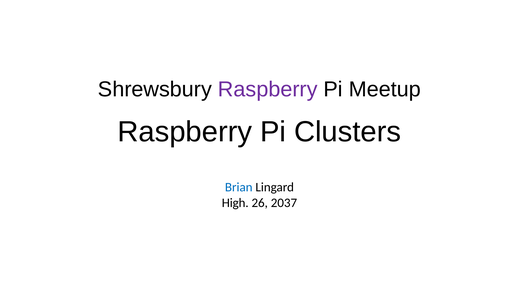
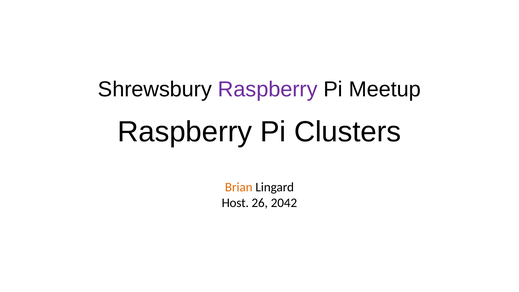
Brian colour: blue -> orange
High: High -> Host
2037: 2037 -> 2042
